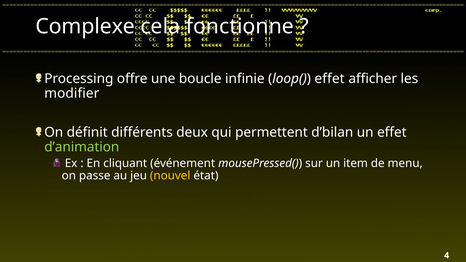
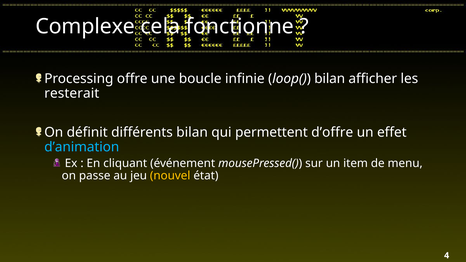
loop( effet: effet -> bilan
modifier: modifier -> resterait
différents deux: deux -> bilan
d’bilan: d’bilan -> d’offre
d’animation colour: light green -> light blue
